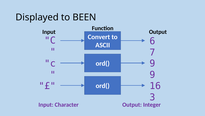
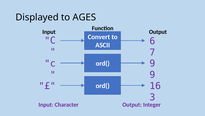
BEEN: BEEN -> AGES
